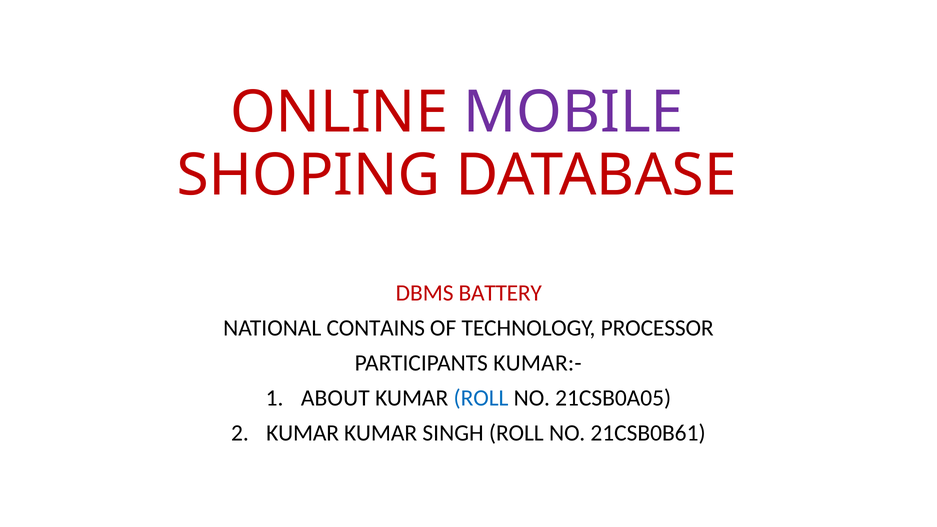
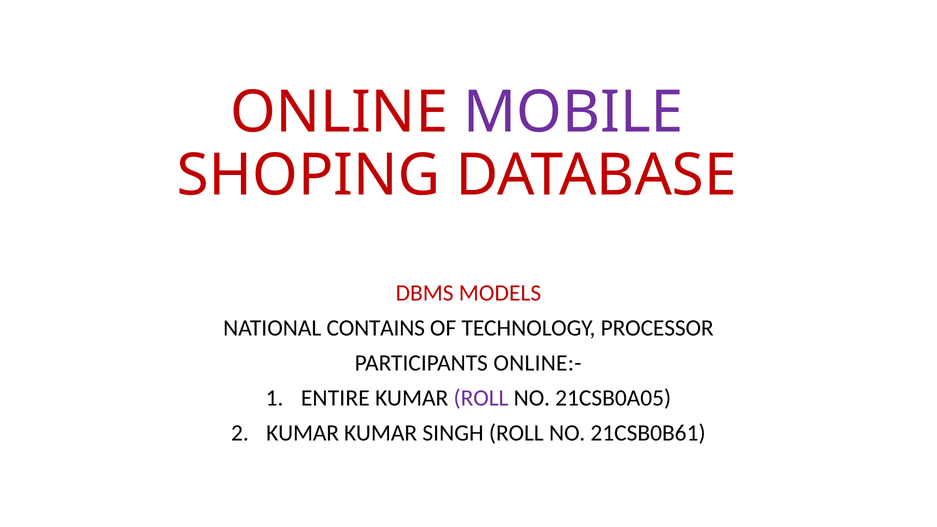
BATTERY: BATTERY -> MODELS
KUMAR:-: KUMAR:- -> ONLINE:-
ABOUT: ABOUT -> ENTIRE
ROLL at (481, 398) colour: blue -> purple
